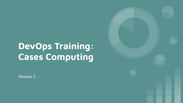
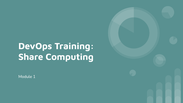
Cases: Cases -> Share
